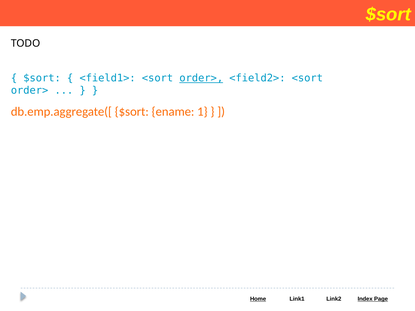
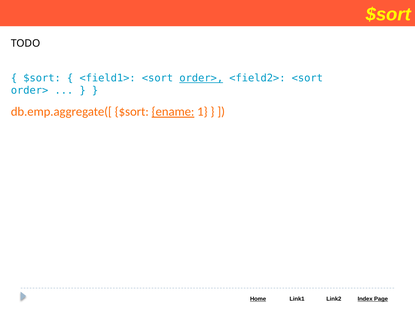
ename underline: none -> present
